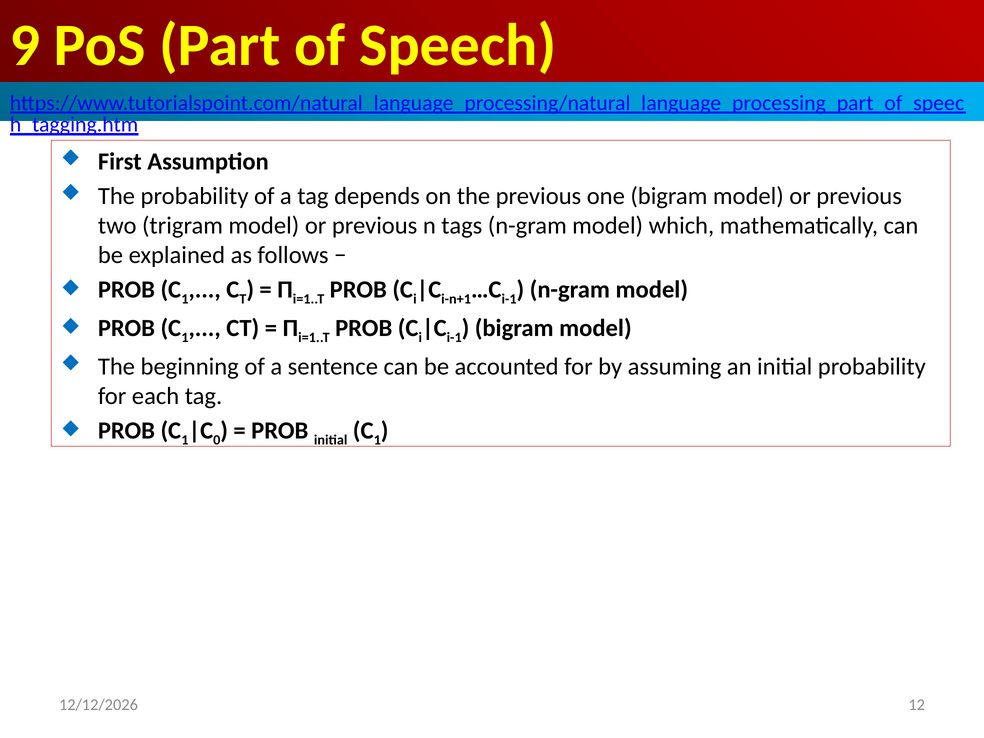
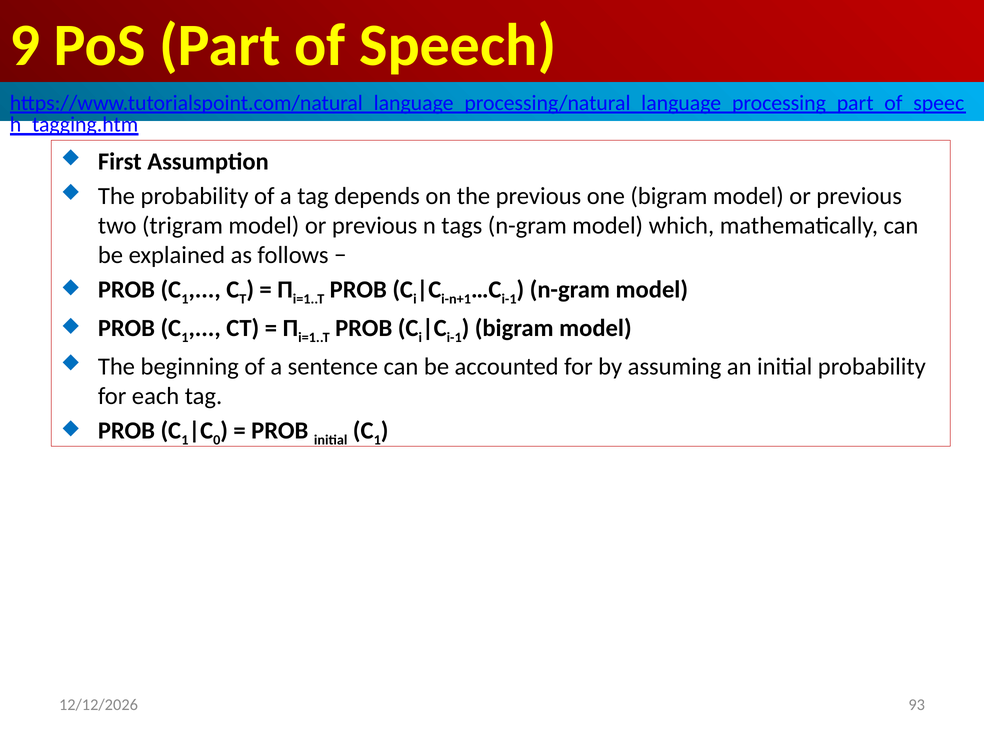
12: 12 -> 93
